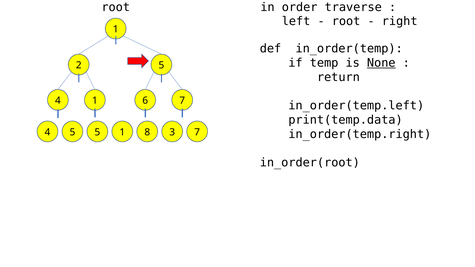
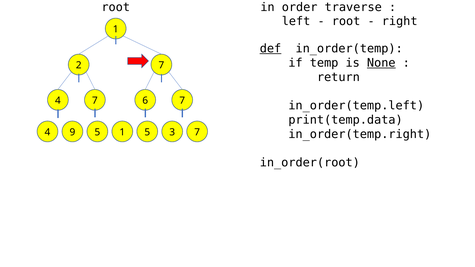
def underline: none -> present
2 5: 5 -> 7
4 1: 1 -> 7
4 5: 5 -> 9
1 8: 8 -> 5
